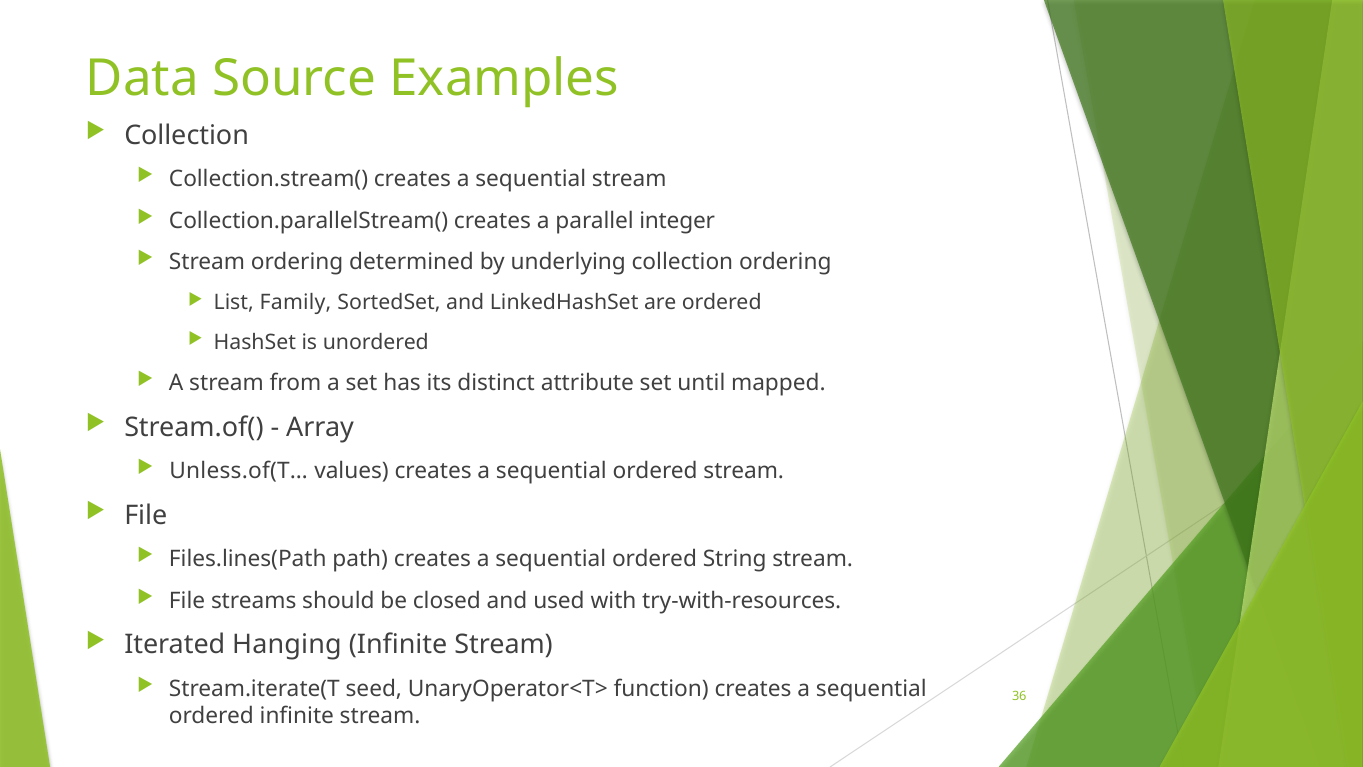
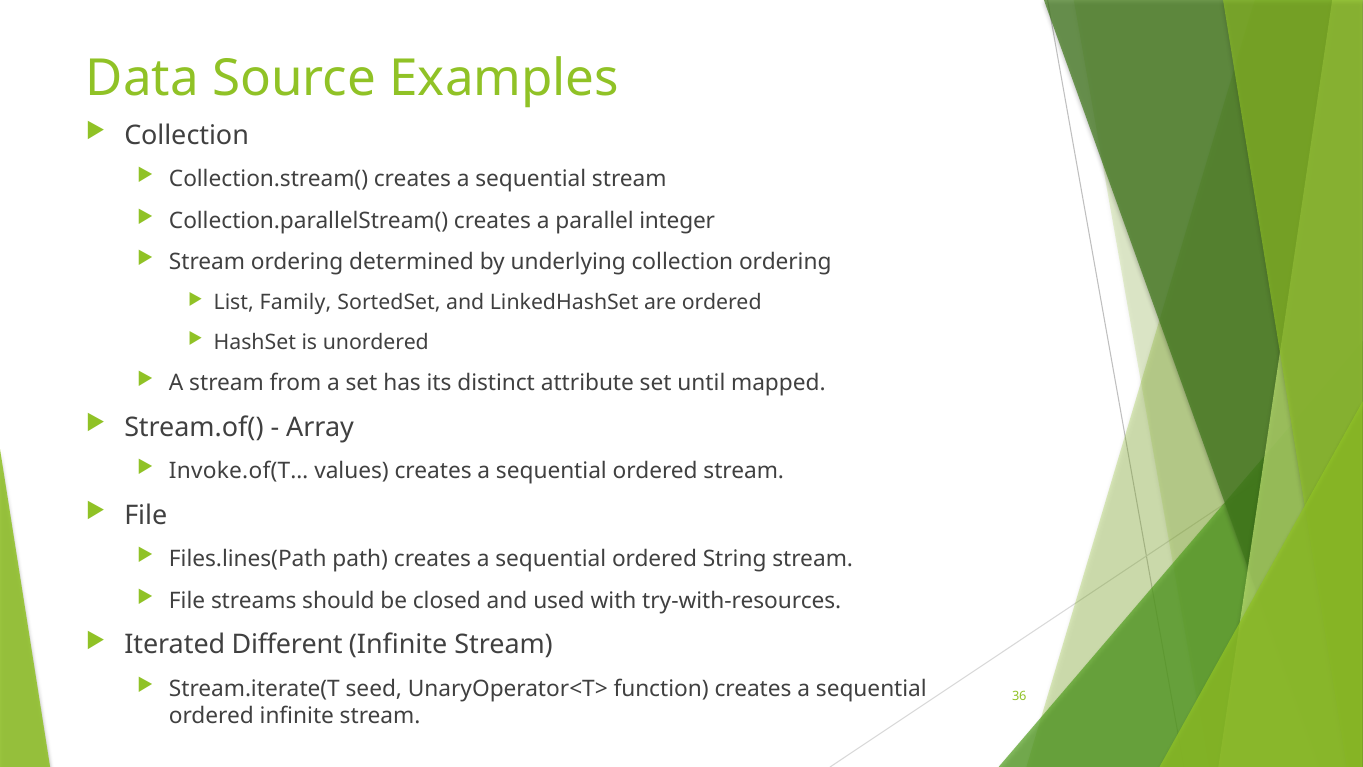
Unless.of(T…: Unless.of(T… -> Invoke.of(T…
Hanging: Hanging -> Different
